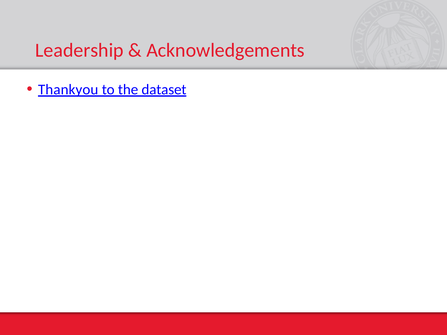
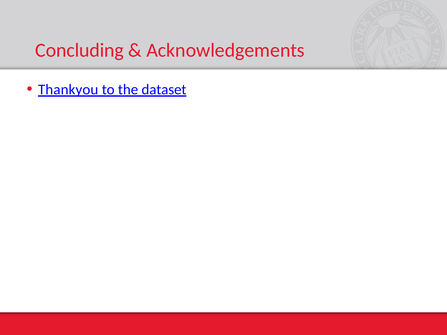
Leadership: Leadership -> Concluding
